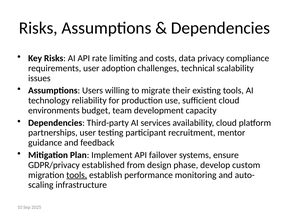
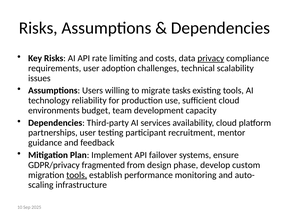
privacy underline: none -> present
their: their -> tasks
established: established -> fragmented
